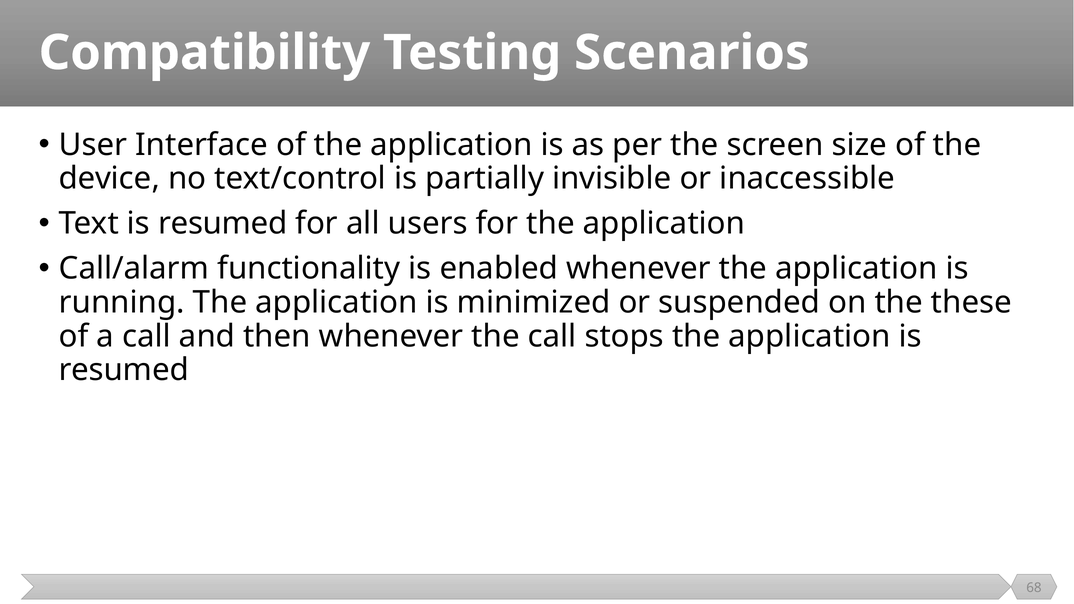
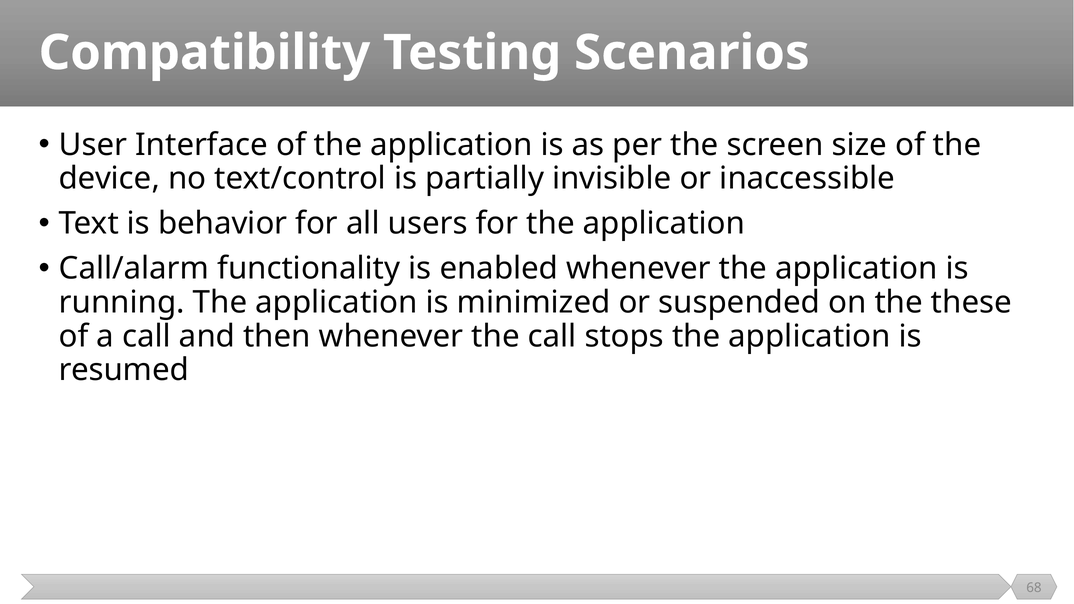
Text is resumed: resumed -> behavior
